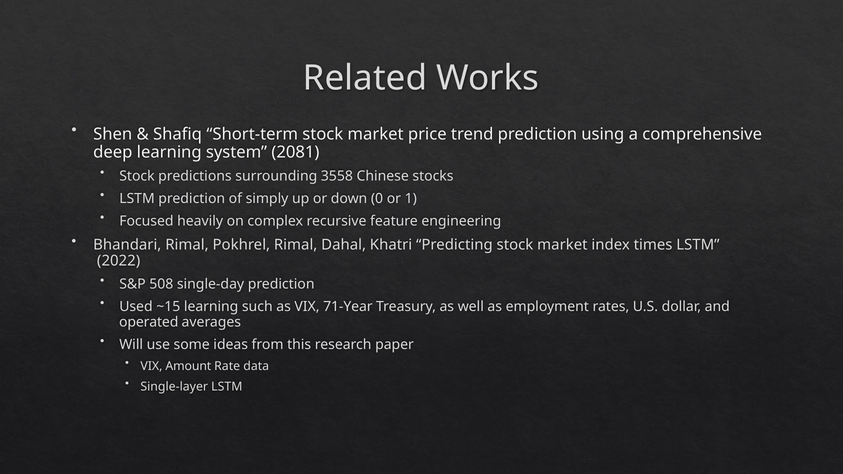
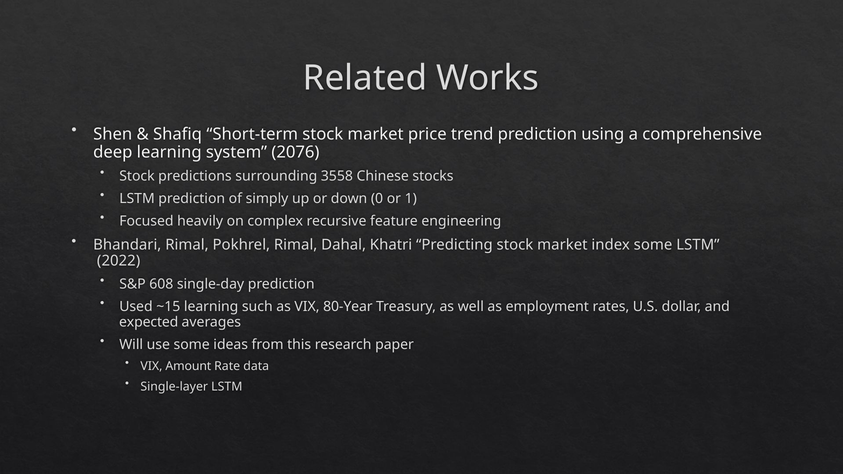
2081: 2081 -> 2076
index times: times -> some
508: 508 -> 608
71-Year: 71-Year -> 80-Year
operated: operated -> expected
